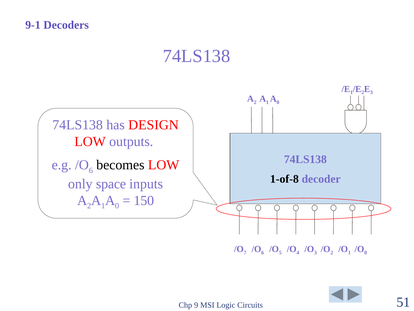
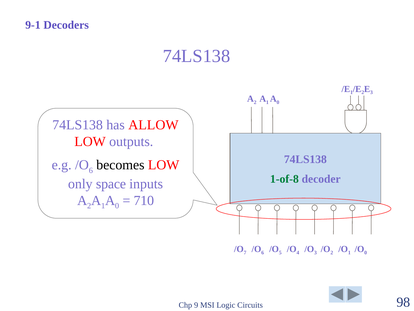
DESIGN: DESIGN -> ALLOW
1-of-8 colour: black -> green
150: 150 -> 710
51: 51 -> 98
